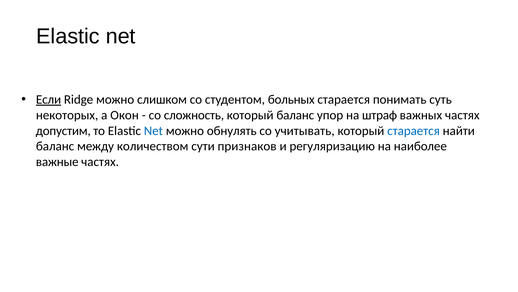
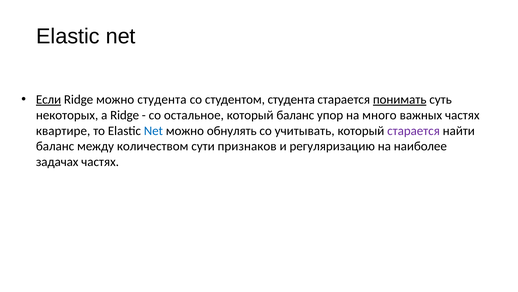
можно слишком: слишком -> студента
студентом больных: больных -> студента
понимать underline: none -> present
а Окон: Окон -> Ridge
сложность: сложность -> остальное
штраф: штраф -> много
допустим: допустим -> квартире
старается at (414, 130) colour: blue -> purple
важные: важные -> задачах
